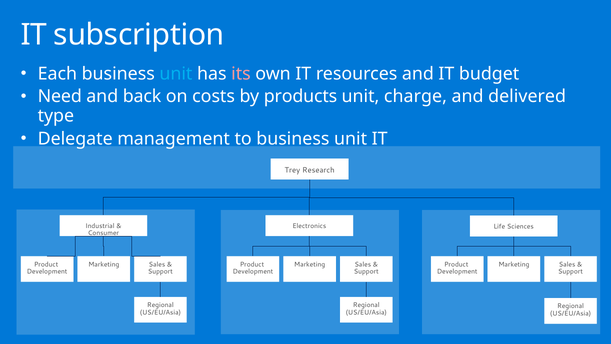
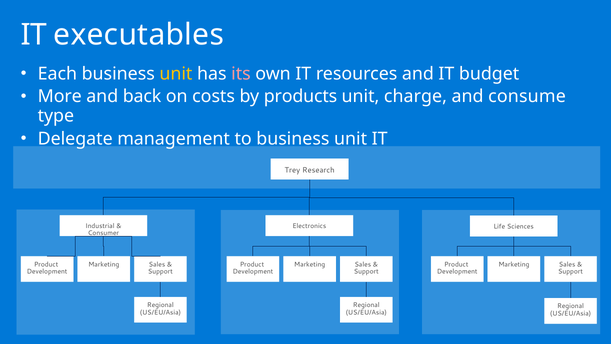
subscription: subscription -> executables
unit at (176, 74) colour: light blue -> yellow
Need: Need -> More
delivered: delivered -> consume
